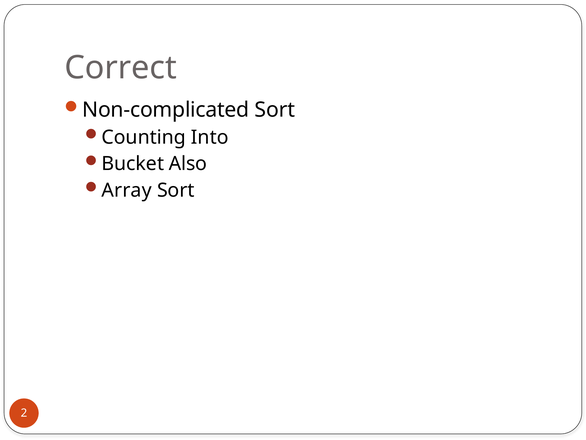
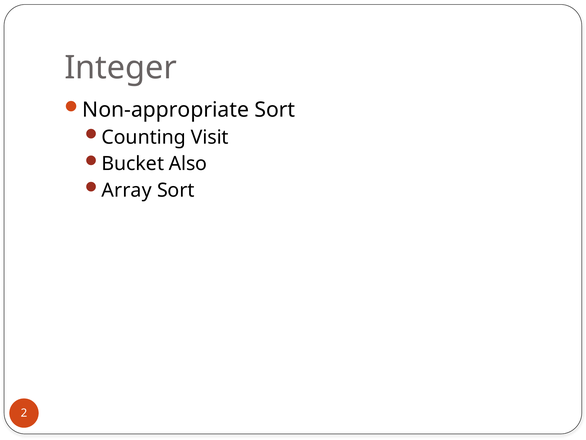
Correct: Correct -> Integer
Non-complicated: Non-complicated -> Non-appropriate
Into: Into -> Visit
